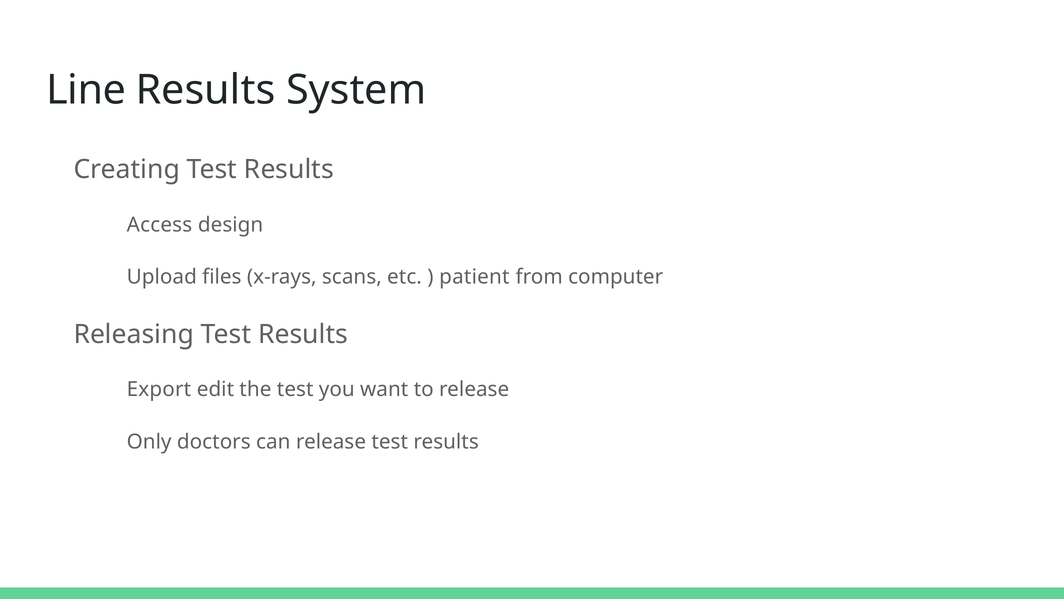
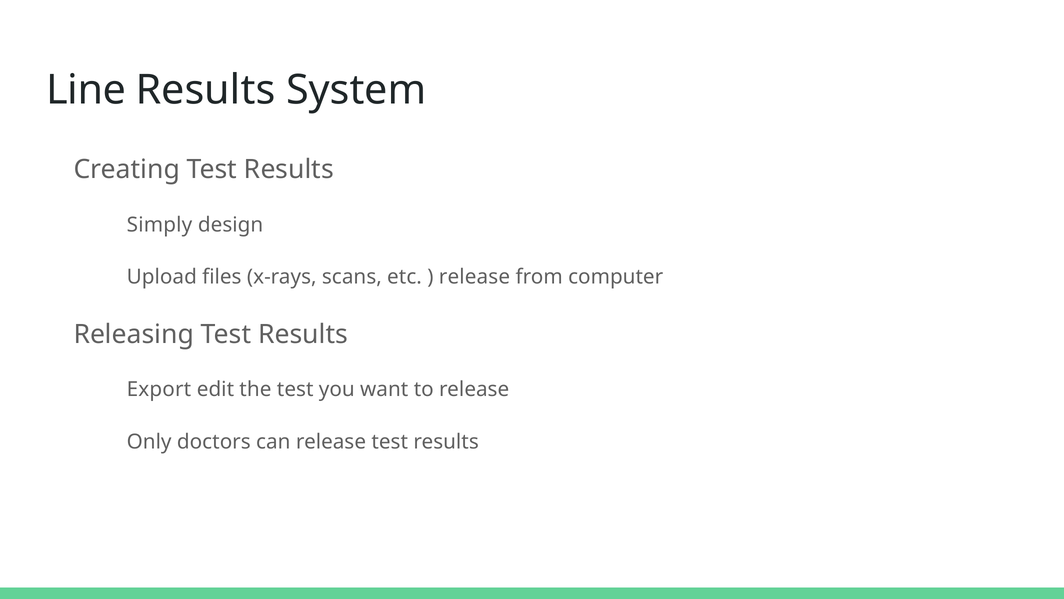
Access: Access -> Simply
patient at (474, 277): patient -> release
